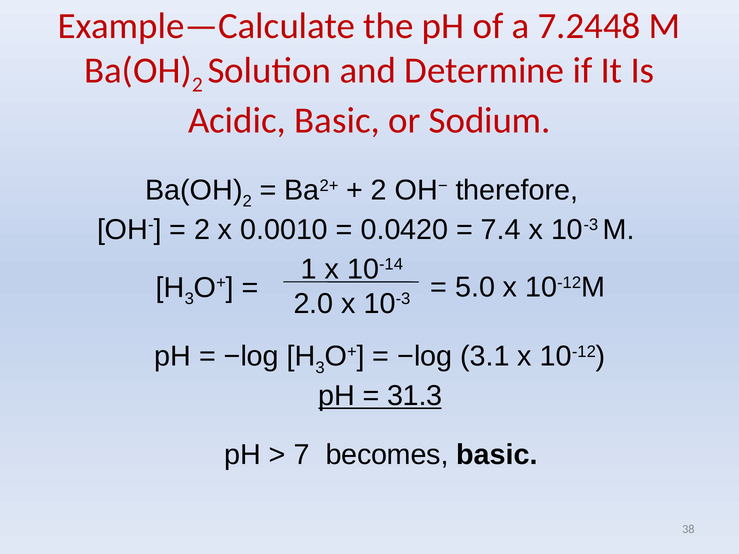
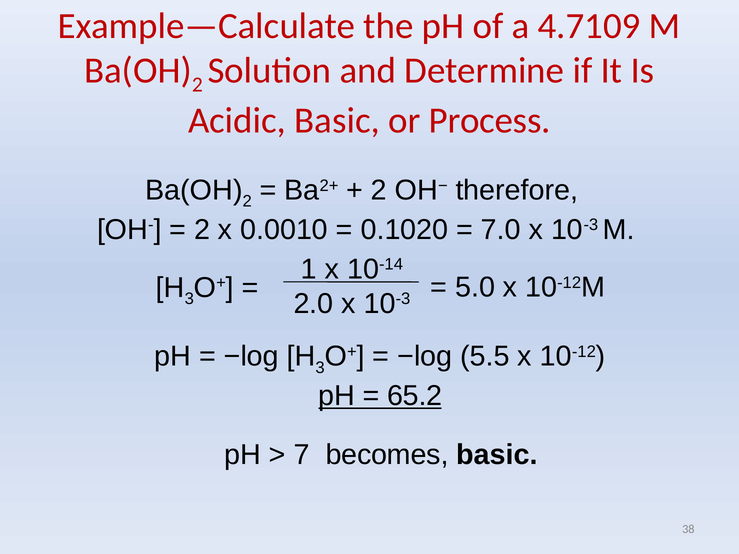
7.2448: 7.2448 -> 4.7109
Sodium: Sodium -> Process
0.0420: 0.0420 -> 0.1020
7.4: 7.4 -> 7.0
3.1: 3.1 -> 5.5
31.3: 31.3 -> 65.2
